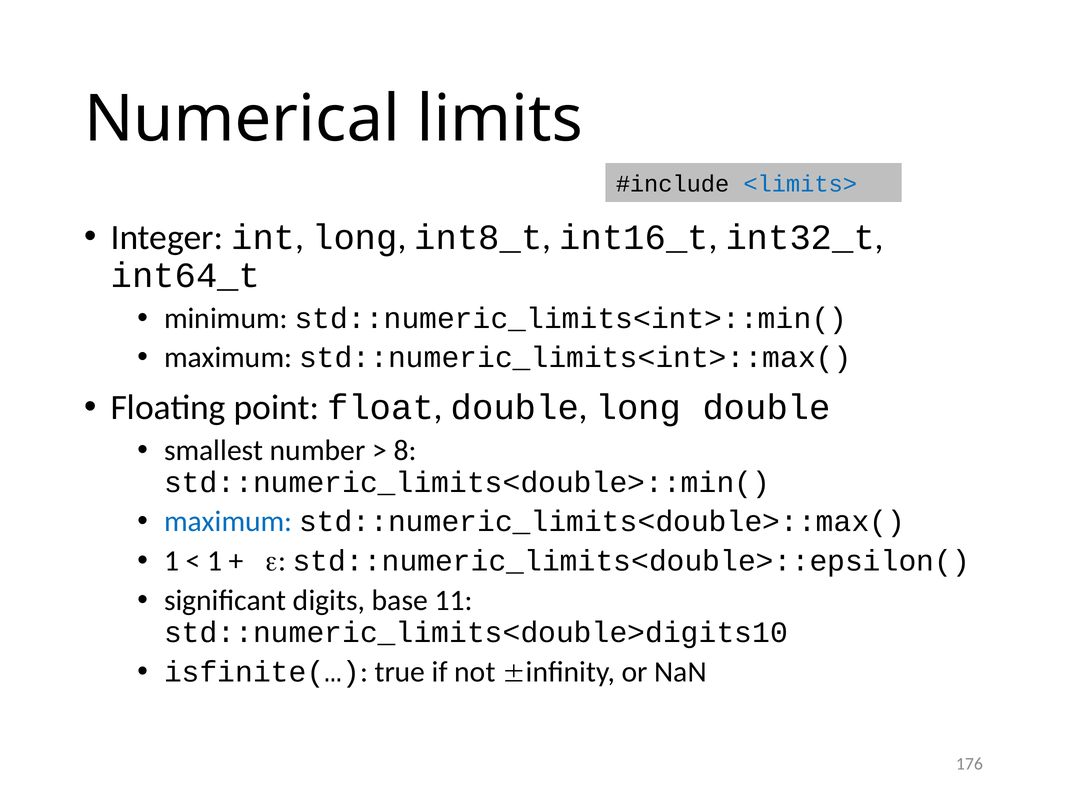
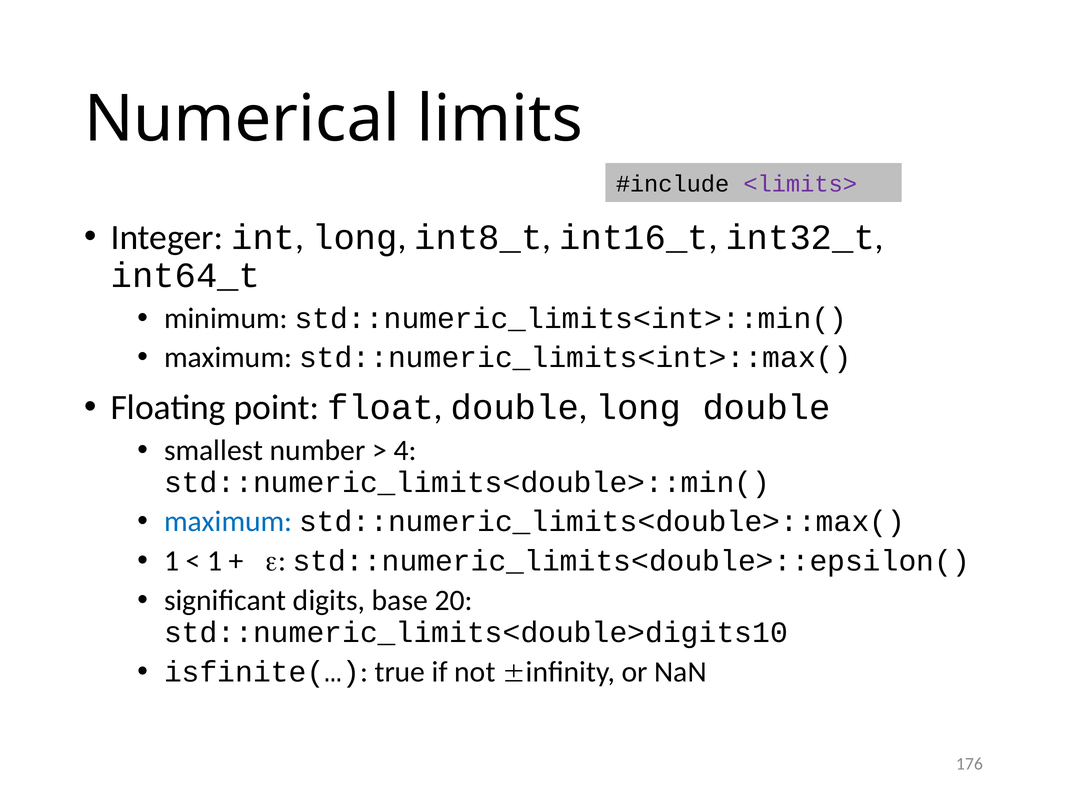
<limits> colour: blue -> purple
8: 8 -> 4
11: 11 -> 20
